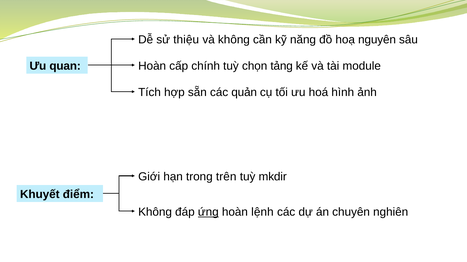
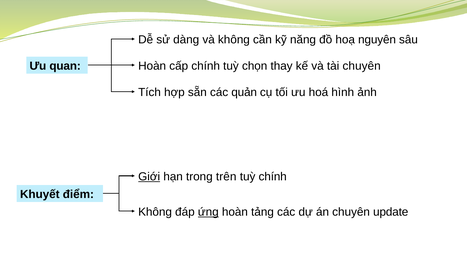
thiệu: thiệu -> dàng
tảng: tảng -> thay
tài module: module -> chuyên
Giới underline: none -> present
tuỳ mkdir: mkdir -> chính
lệnh: lệnh -> tảng
nghiên: nghiên -> update
